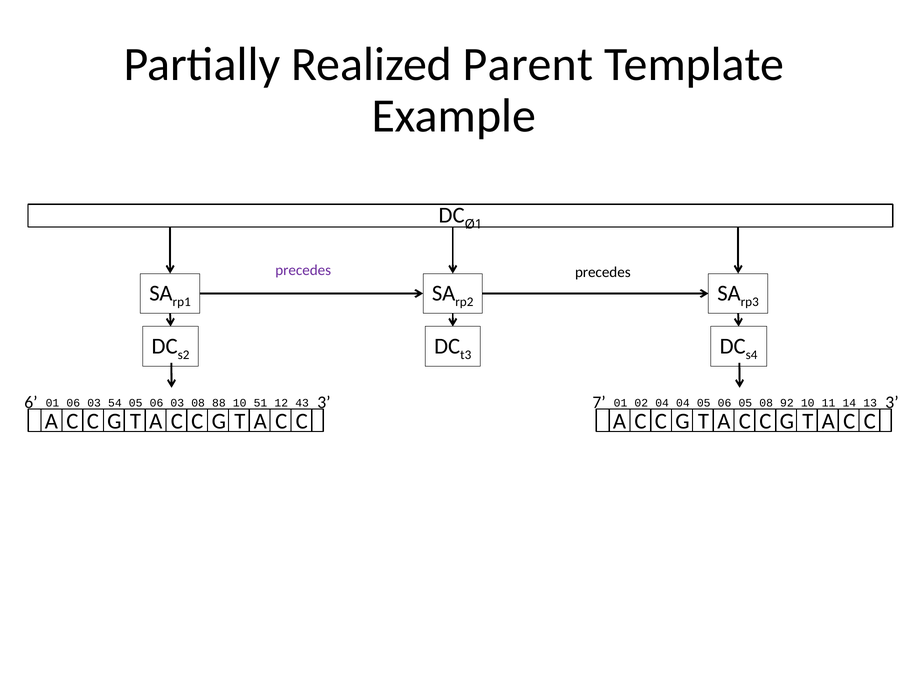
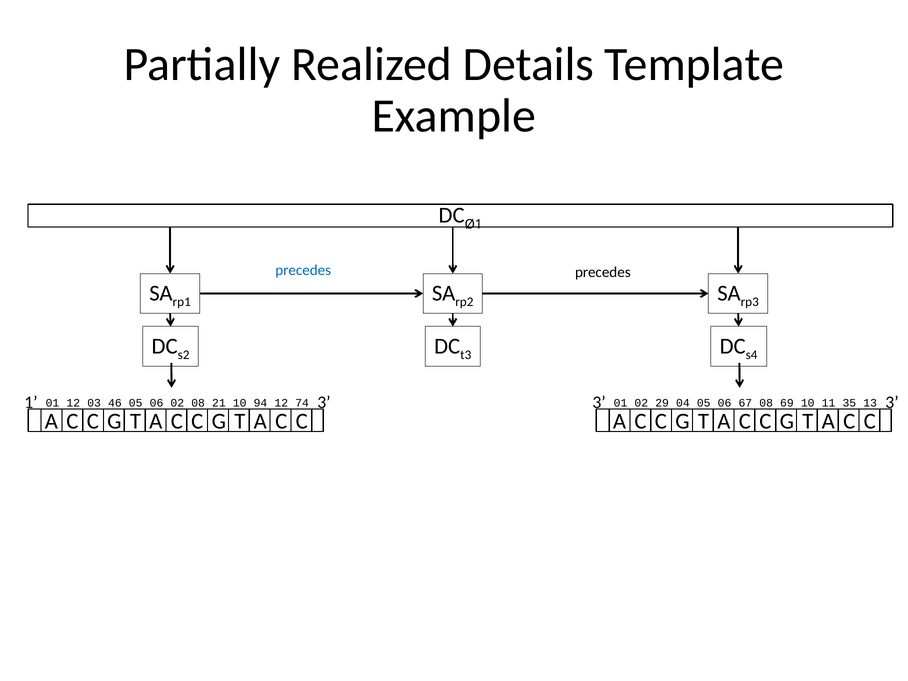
Parent: Parent -> Details
precedes at (303, 270) colour: purple -> blue
6: 6 -> 1
7 at (599, 402): 7 -> 3
01 06: 06 -> 12
54: 54 -> 46
03 at (177, 403): 03 -> 02
88: 88 -> 21
51: 51 -> 94
43: 43 -> 74
02 04: 04 -> 29
06 05: 05 -> 67
92: 92 -> 69
14: 14 -> 35
